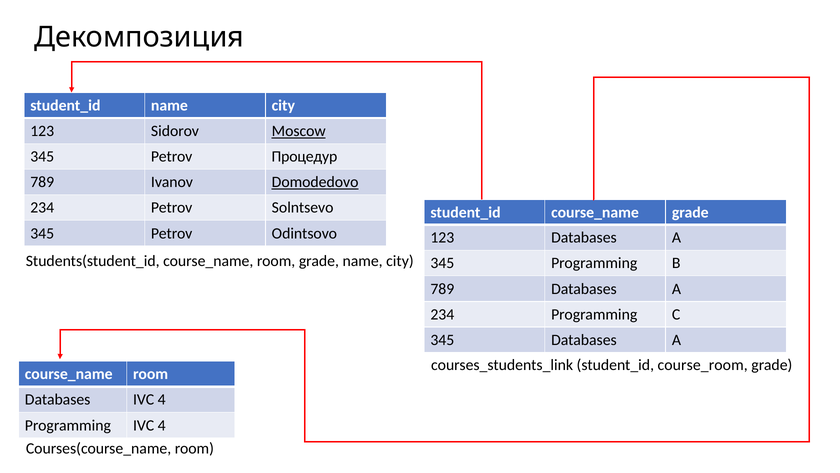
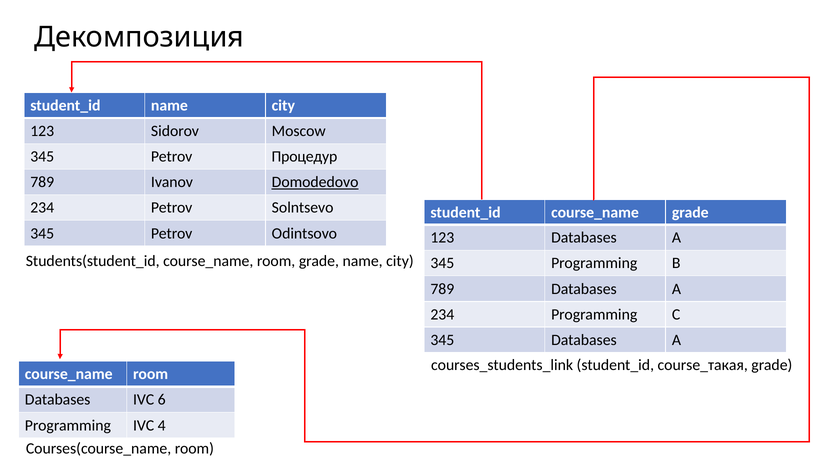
Moscow underline: present -> none
course_room: course_room -> course_такая
Databases IVC 4: 4 -> 6
